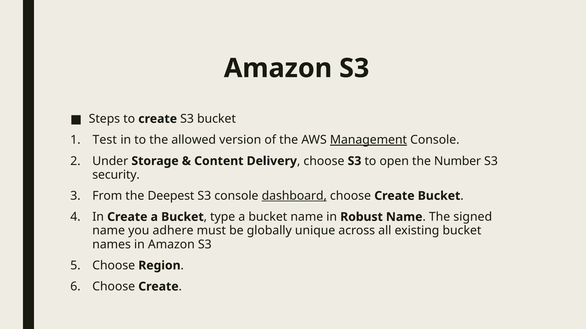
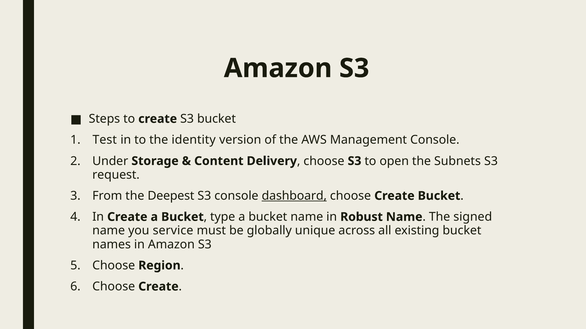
allowed: allowed -> identity
Management underline: present -> none
Number: Number -> Subnets
security: security -> request
adhere: adhere -> service
